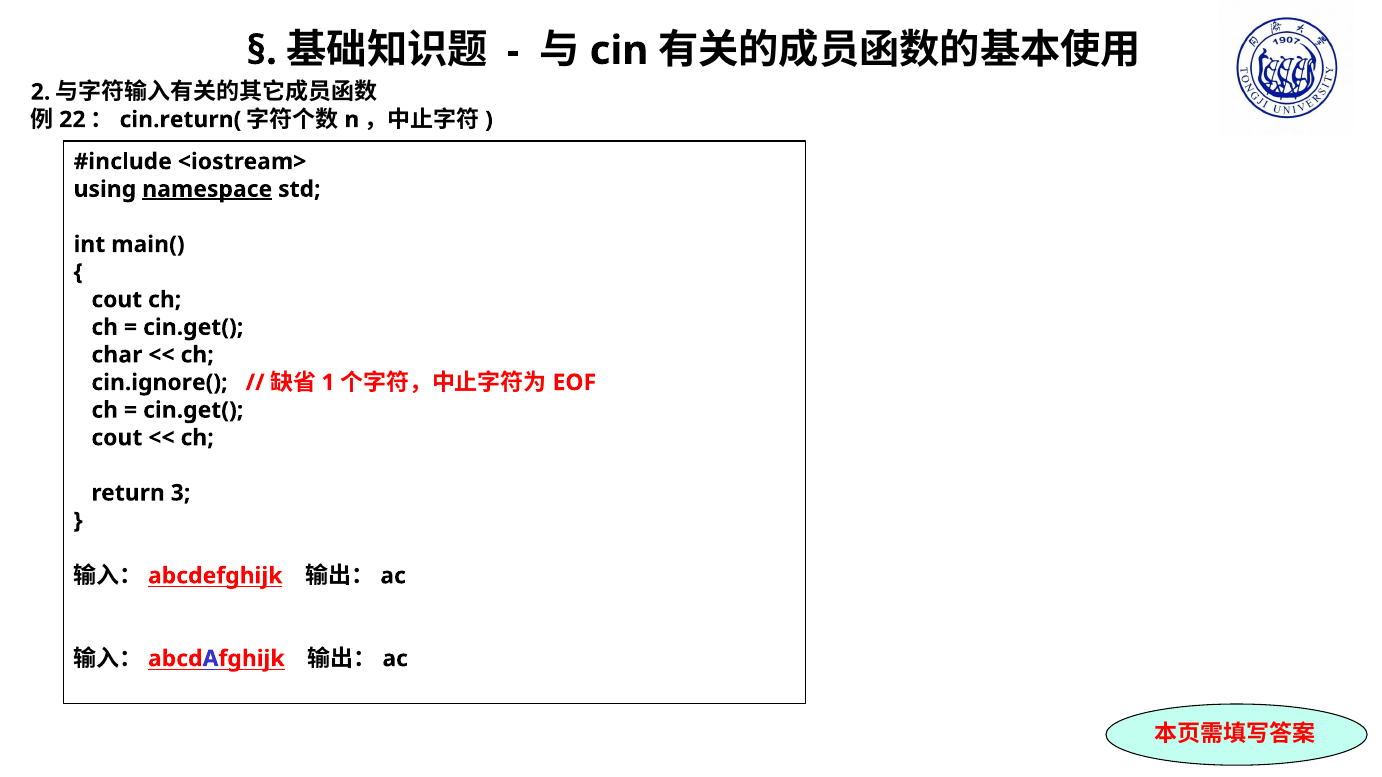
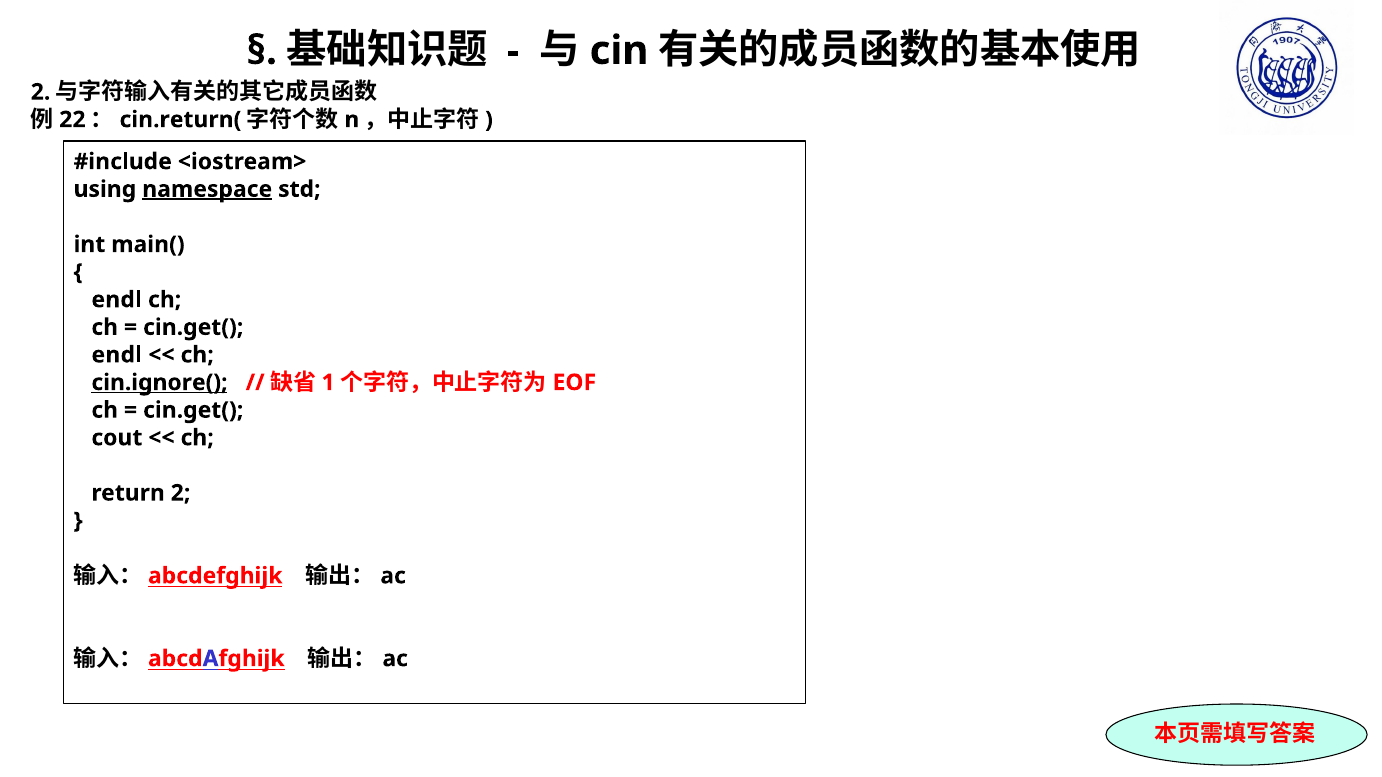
cout at (117, 300): cout -> endl
char at (117, 355): char -> endl
cin.ignore( underline: none -> present
return 3: 3 -> 2
